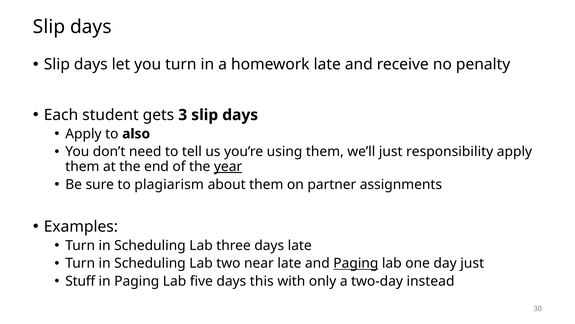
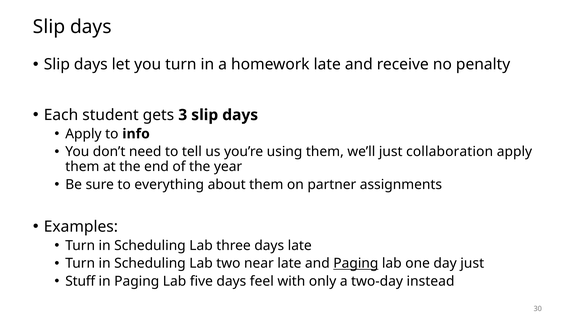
also: also -> info
responsibility: responsibility -> collaboration
year underline: present -> none
plagiarism: plagiarism -> everything
this: this -> feel
